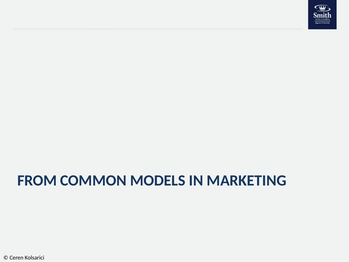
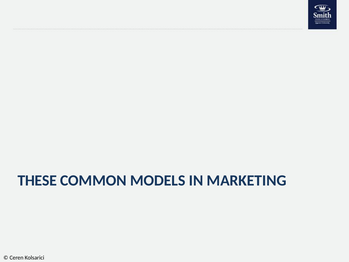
FROM: FROM -> THESE
